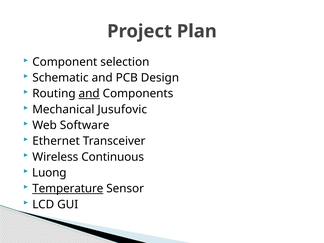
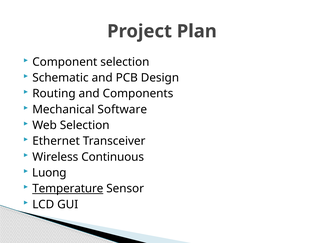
and at (89, 94) underline: present -> none
Jusufovic: Jusufovic -> Software
Web Software: Software -> Selection
